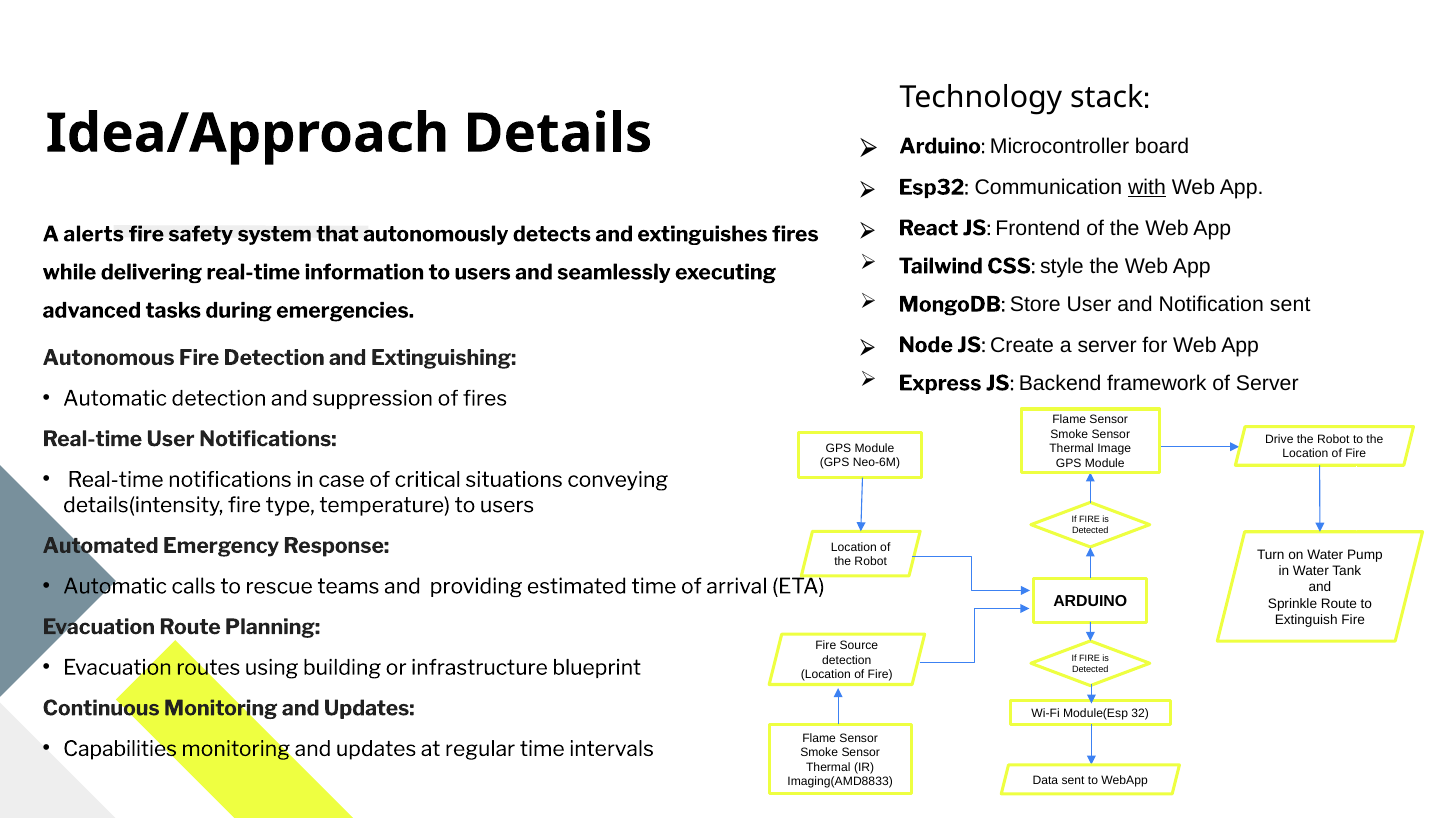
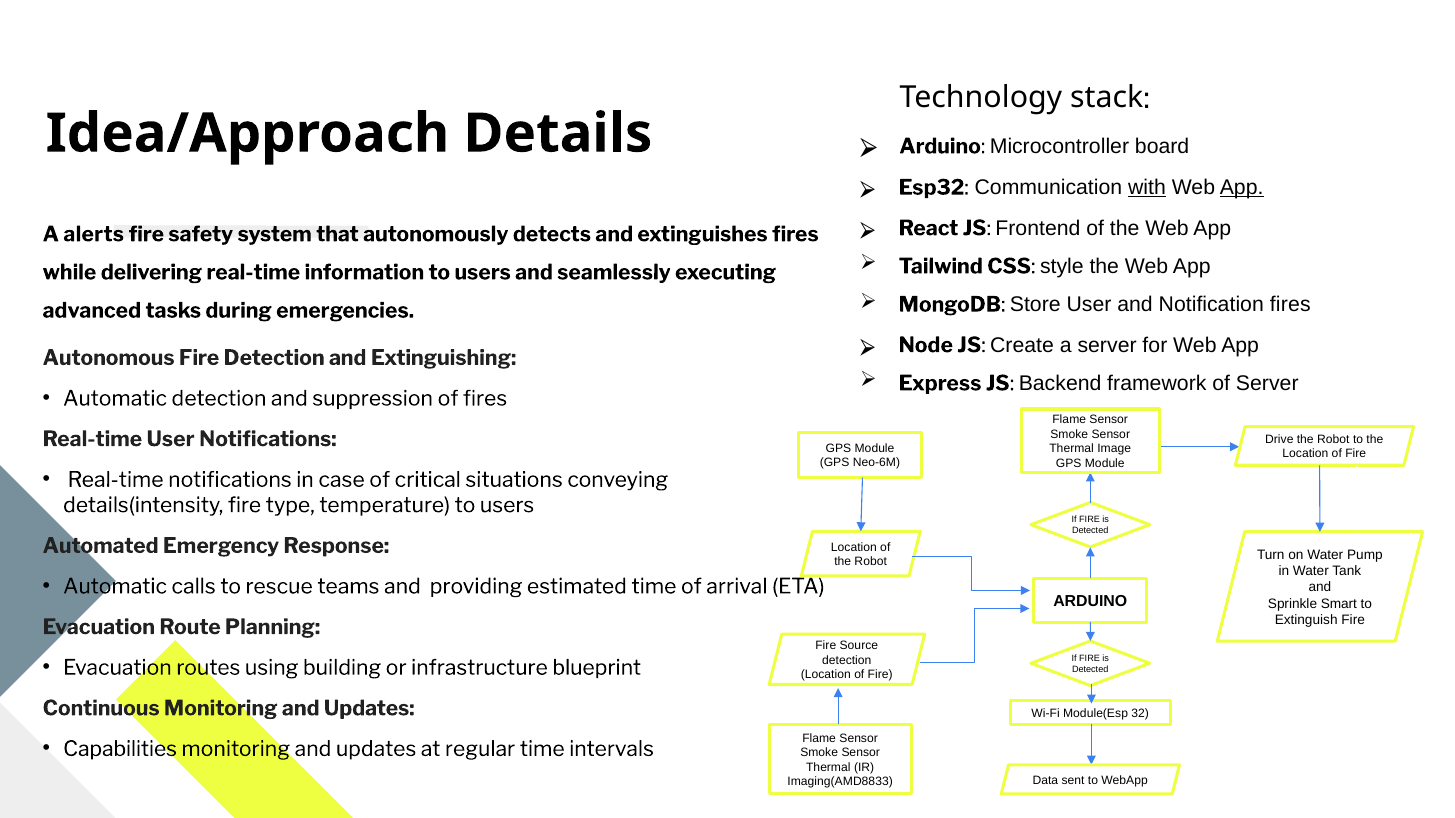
App at (1242, 188) underline: none -> present
Notification sent: sent -> fires
Sprinkle Route: Route -> Smart
